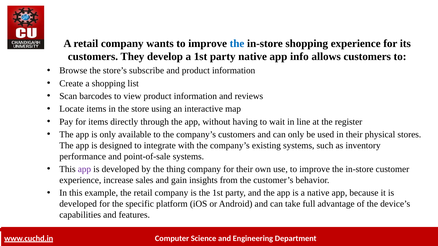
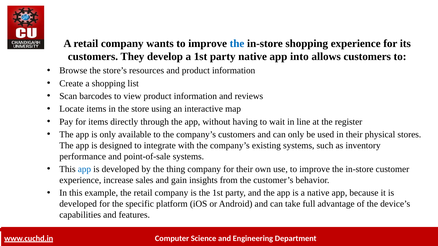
info: info -> into
subscribe: subscribe -> resources
app at (84, 169) colour: purple -> blue
